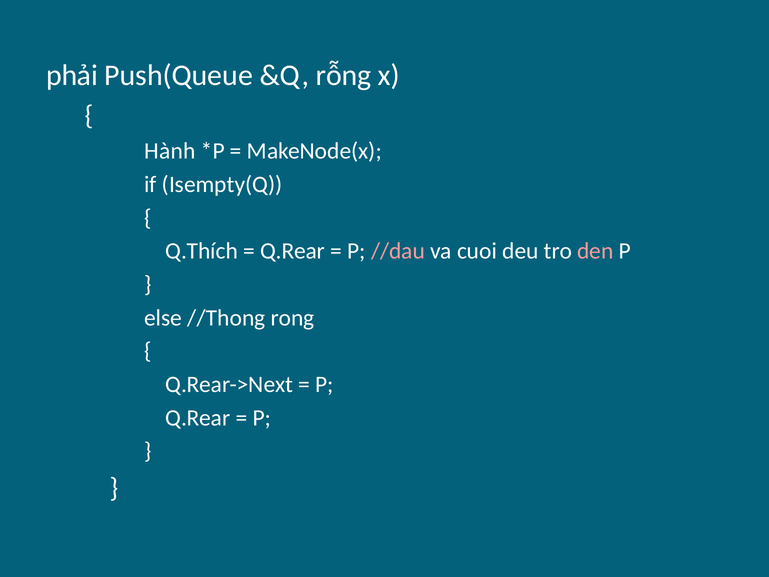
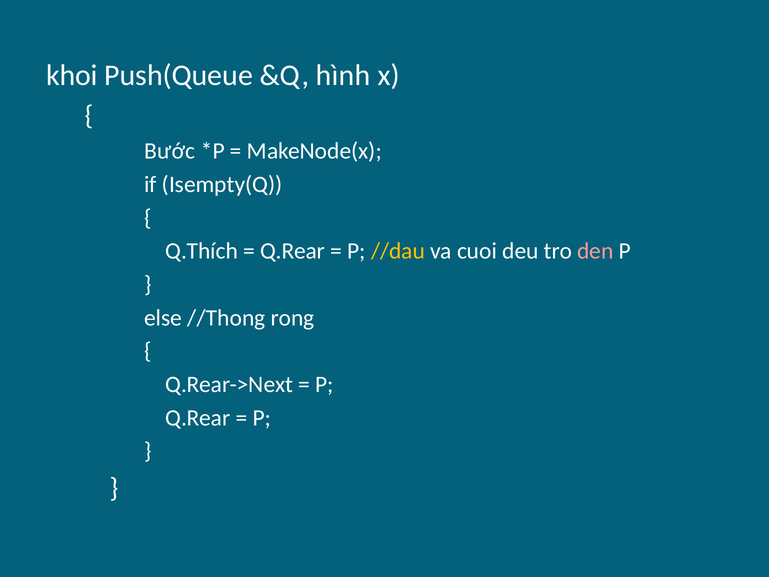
phải: phải -> khoi
rỗng: rỗng -> hình
Hành: Hành -> Bước
//dau colour: pink -> yellow
